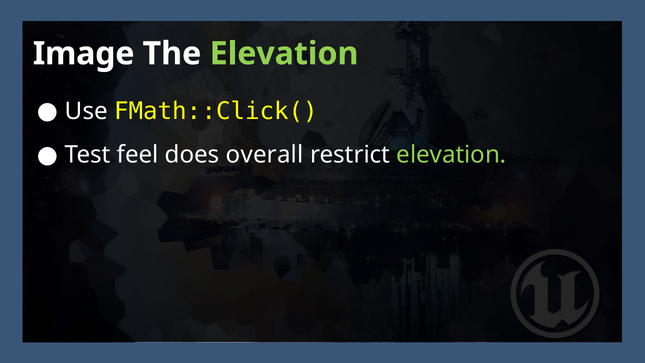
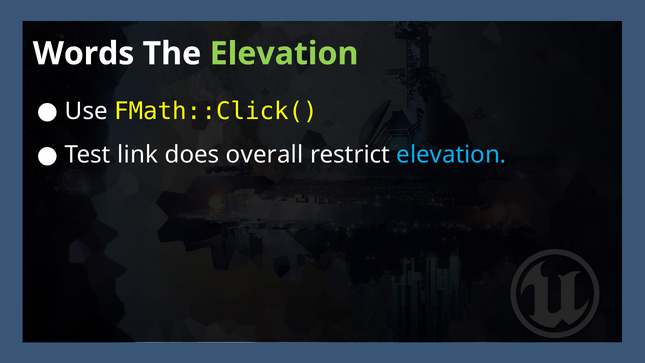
Image: Image -> Words
feel: feel -> link
elevation at (451, 155) colour: light green -> light blue
